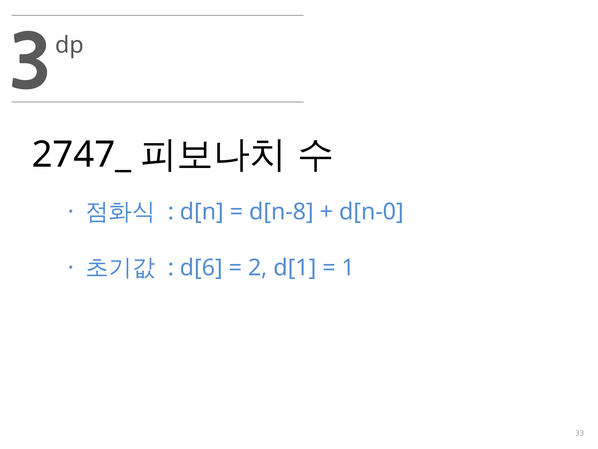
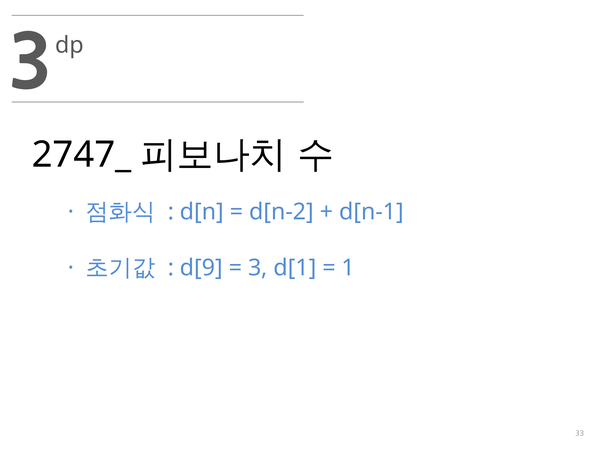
d[n-8: d[n-8 -> d[n-2
d[n-0: d[n-0 -> d[n-1
d[6: d[6 -> d[9
2 at (258, 268): 2 -> 3
